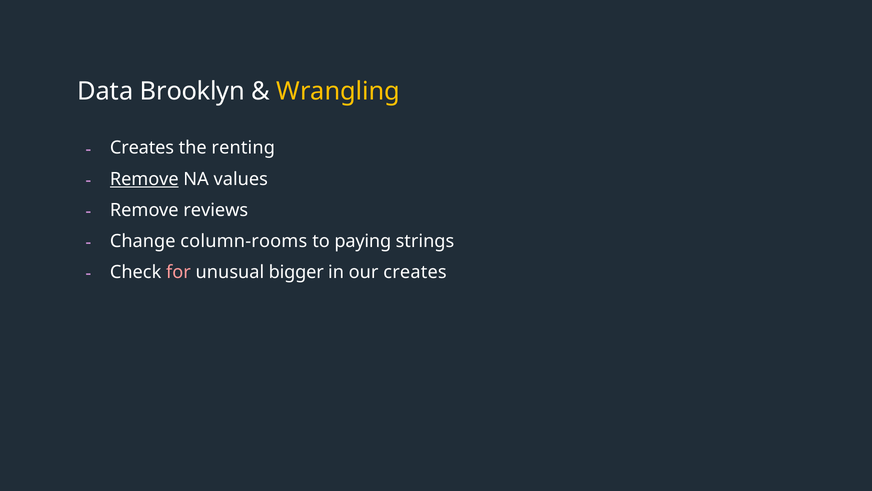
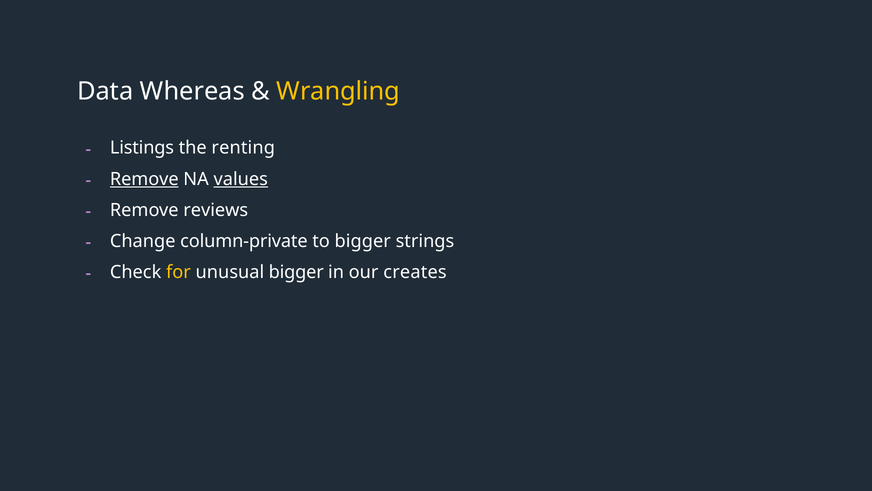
Brooklyn: Brooklyn -> Whereas
Creates at (142, 148): Creates -> Listings
values underline: none -> present
column-rooms: column-rooms -> column-private
to paying: paying -> bigger
for colour: pink -> yellow
